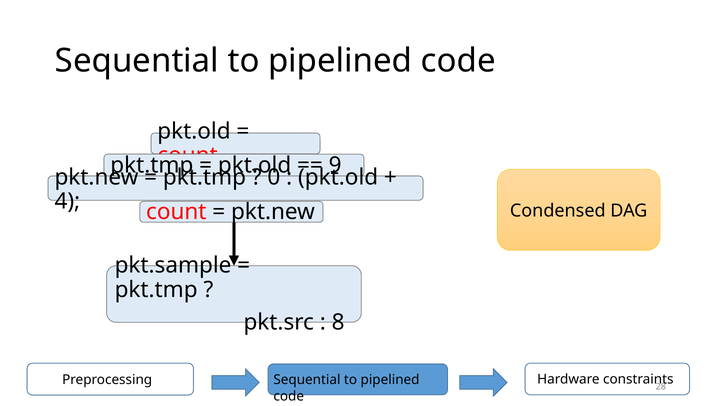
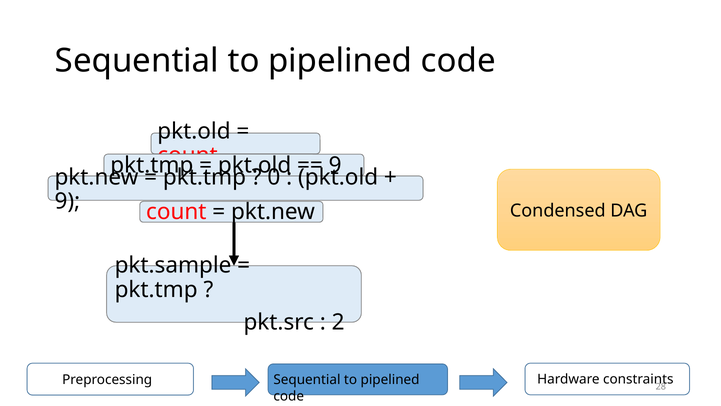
4 at (67, 201): 4 -> 9
8: 8 -> 2
